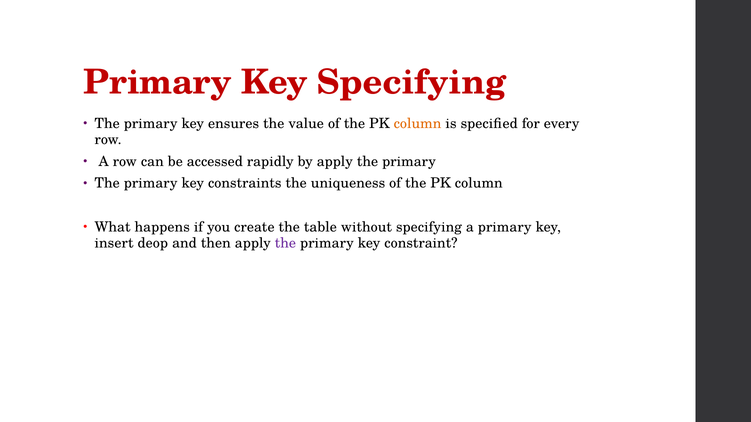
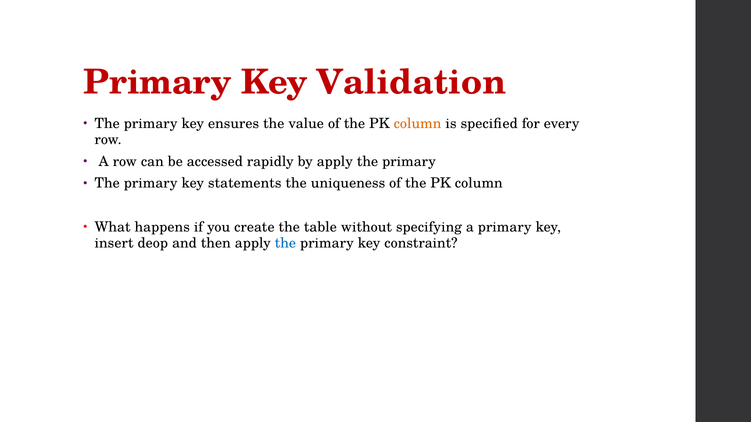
Key Specifying: Specifying -> Validation
constraints: constraints -> statements
the at (285, 243) colour: purple -> blue
